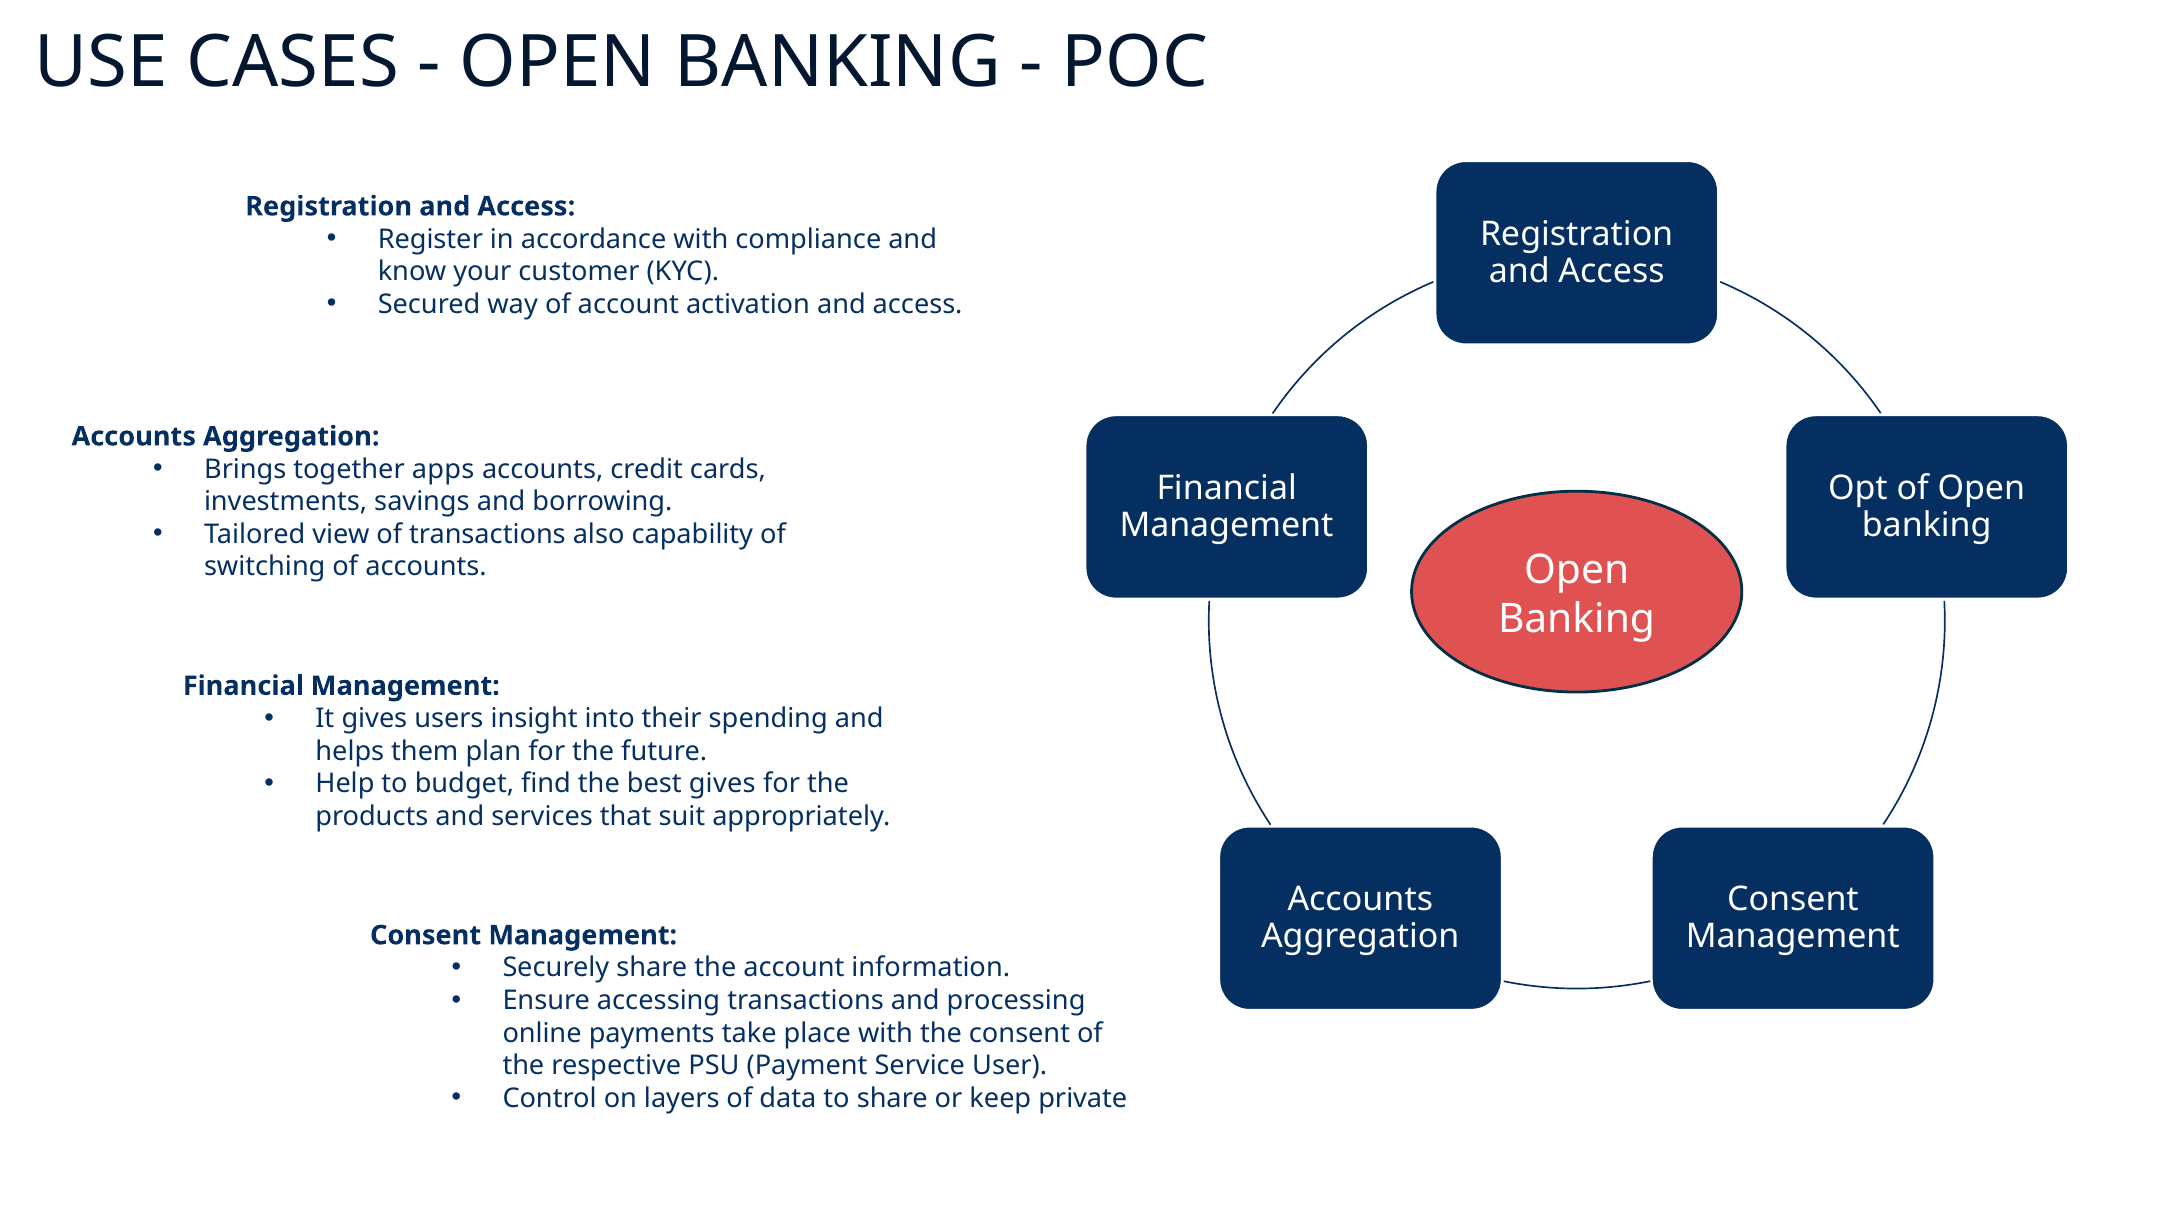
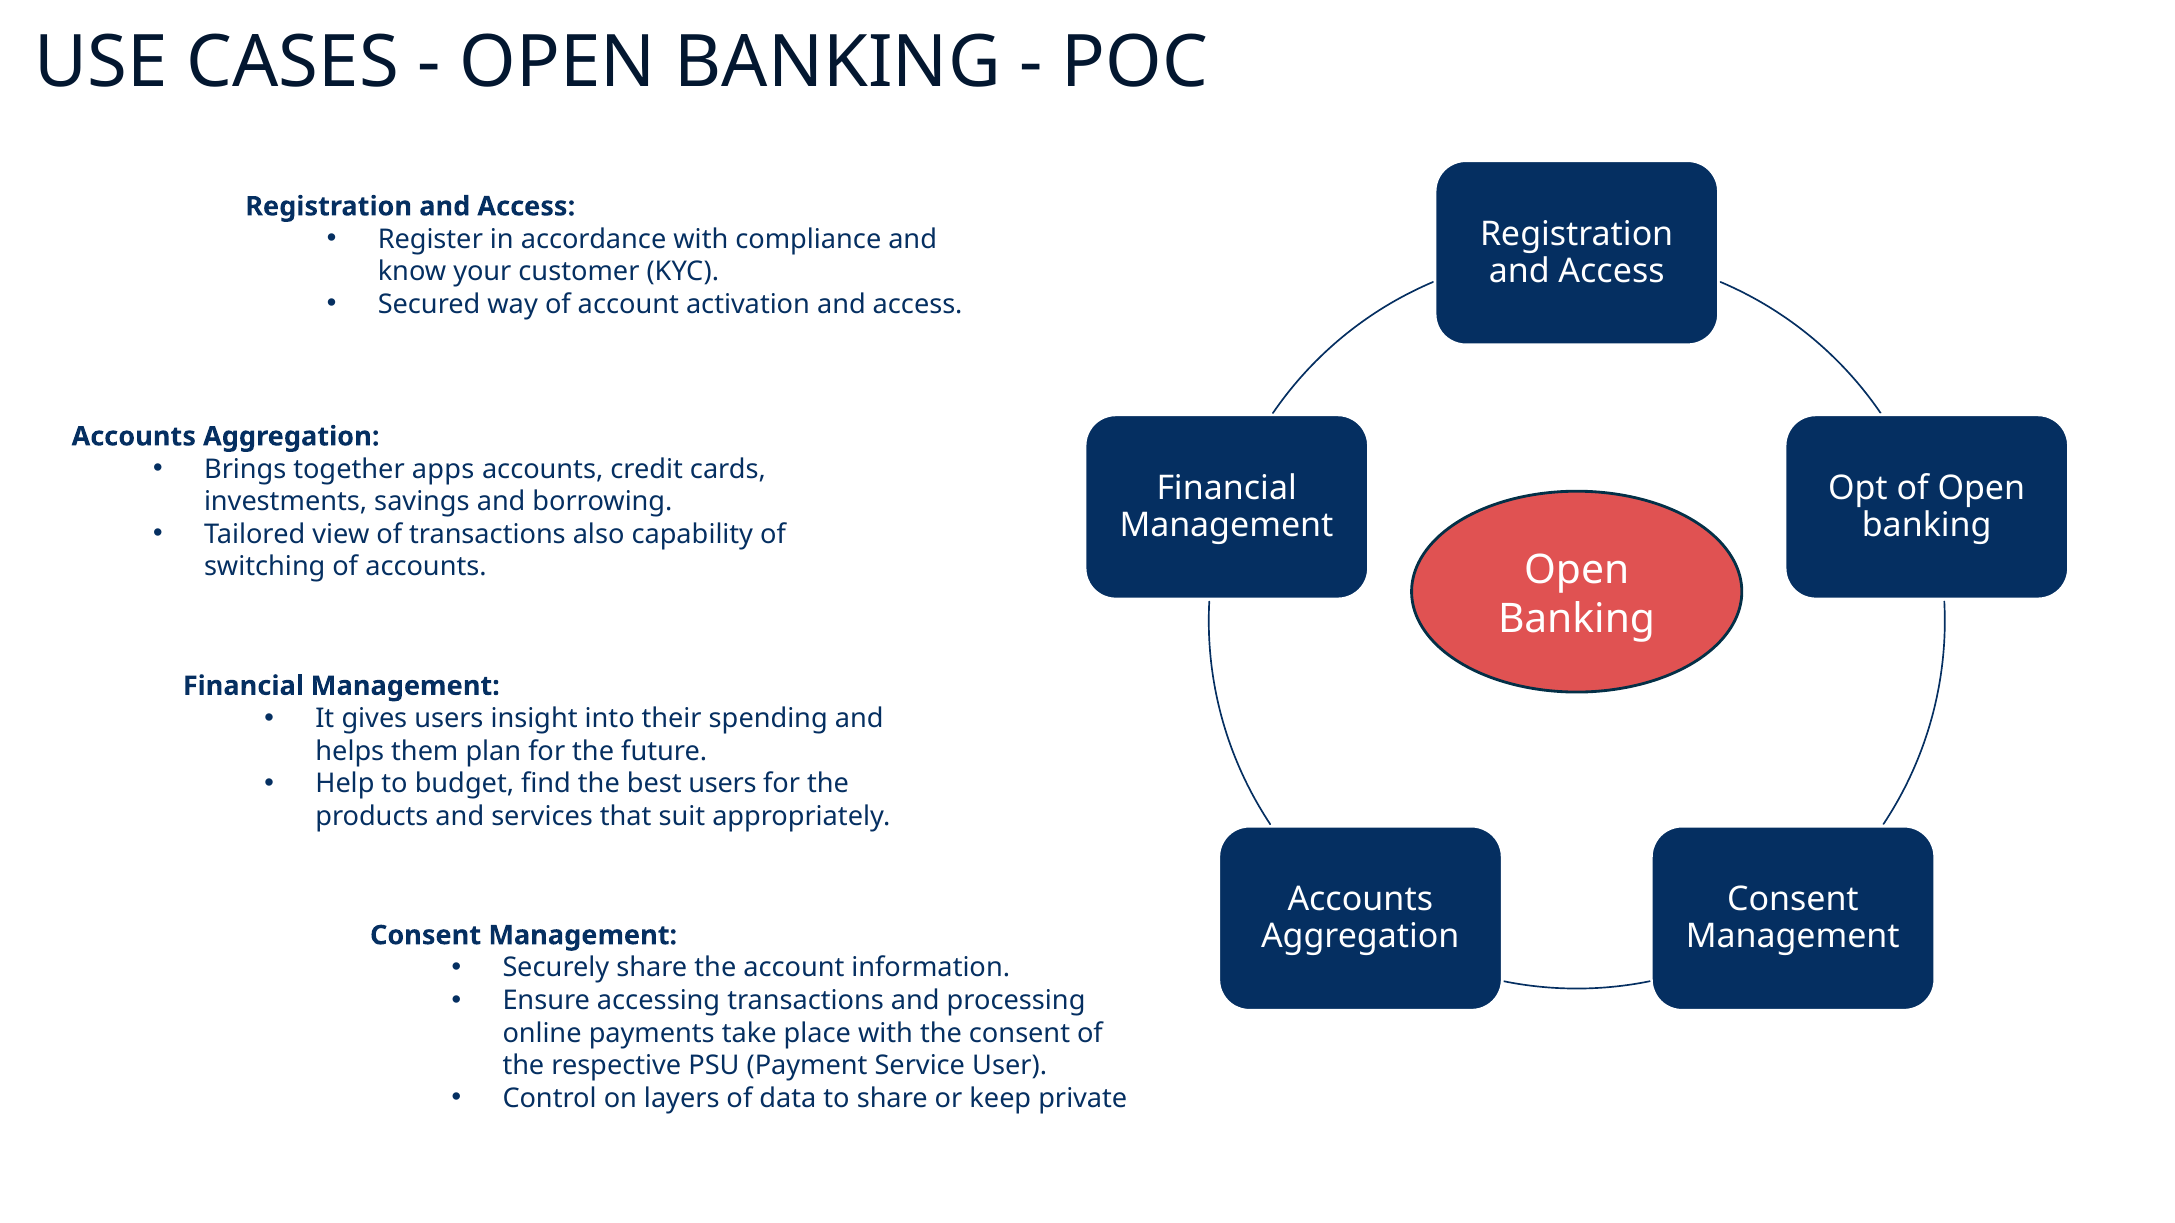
best gives: gives -> users
